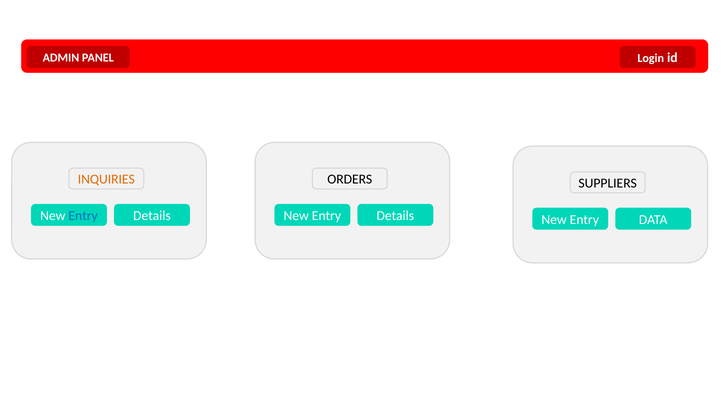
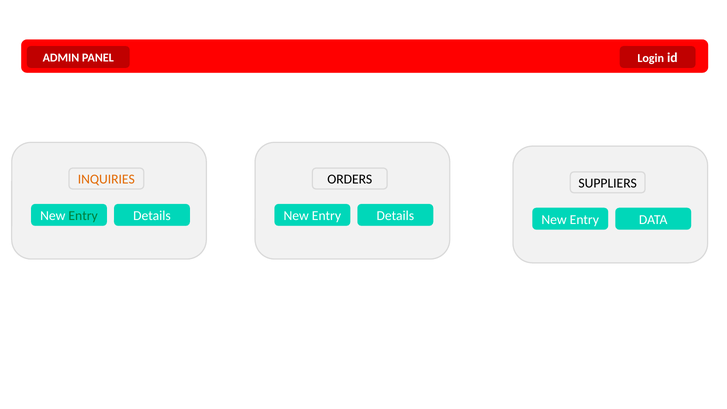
Entry at (83, 216) colour: blue -> green
